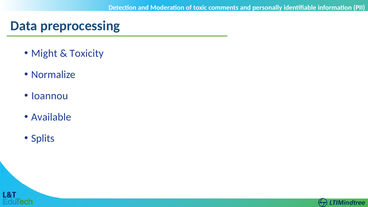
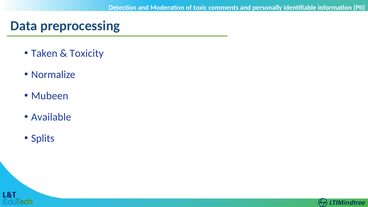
Might: Might -> Taken
Ioannou: Ioannou -> Mubeen
